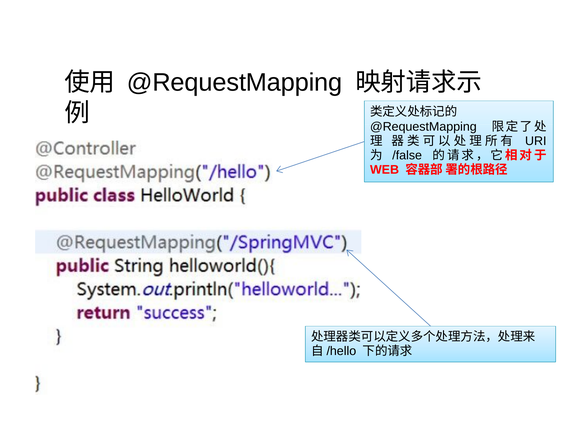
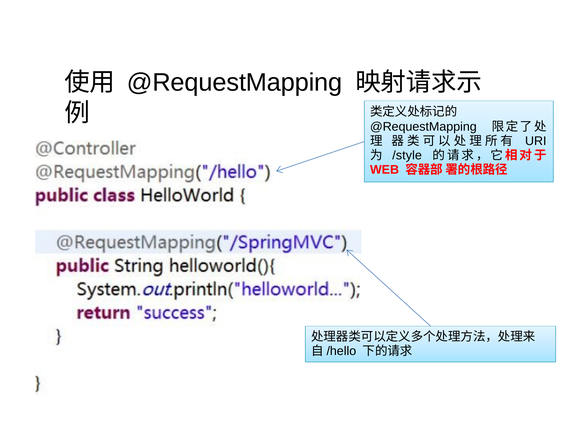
/false: /false -> /style
